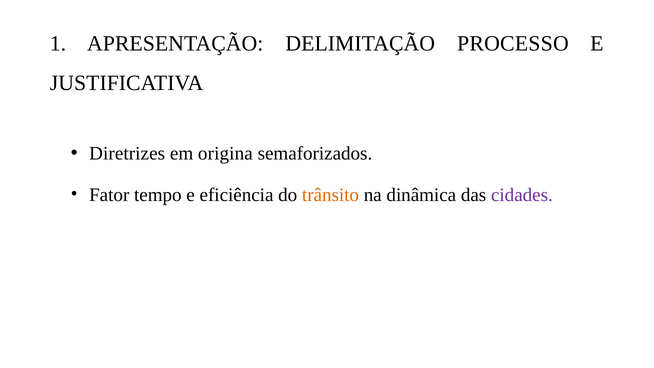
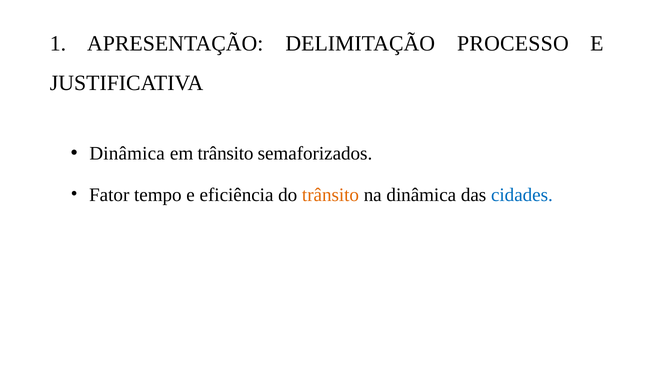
Diretrizes at (127, 154): Diretrizes -> Dinâmica
em origina: origina -> trânsito
cidades colour: purple -> blue
